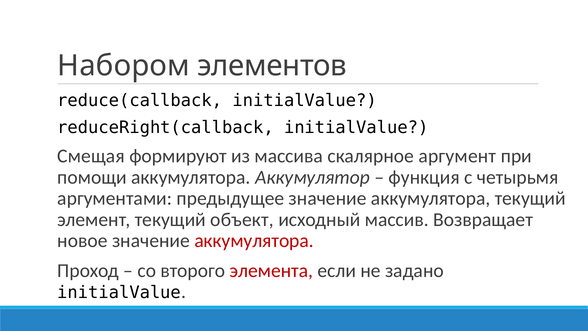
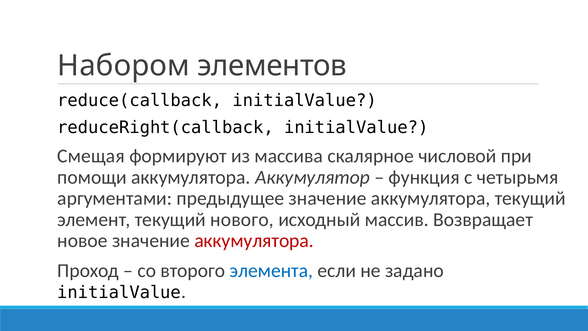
аргумент: аргумент -> числовой
объект: объект -> нового
элемента colour: red -> blue
